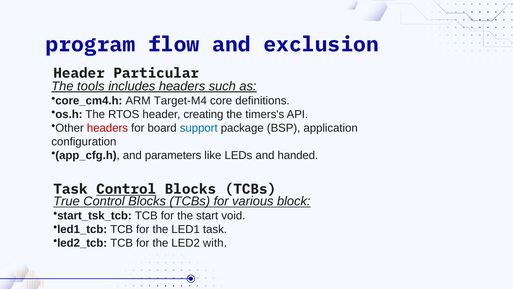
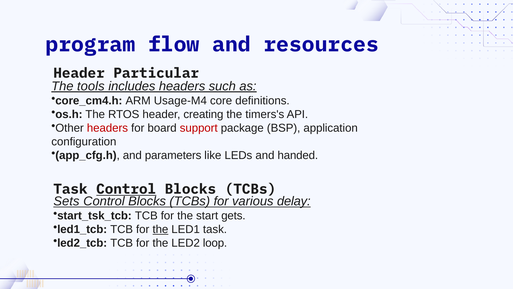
exclusion: exclusion -> resources
Target-M4: Target-M4 -> Usage-M4
support colour: blue -> red
True: True -> Sets
block: block -> delay
void: void -> gets
the at (160, 229) underline: none -> present
with: with -> loop
